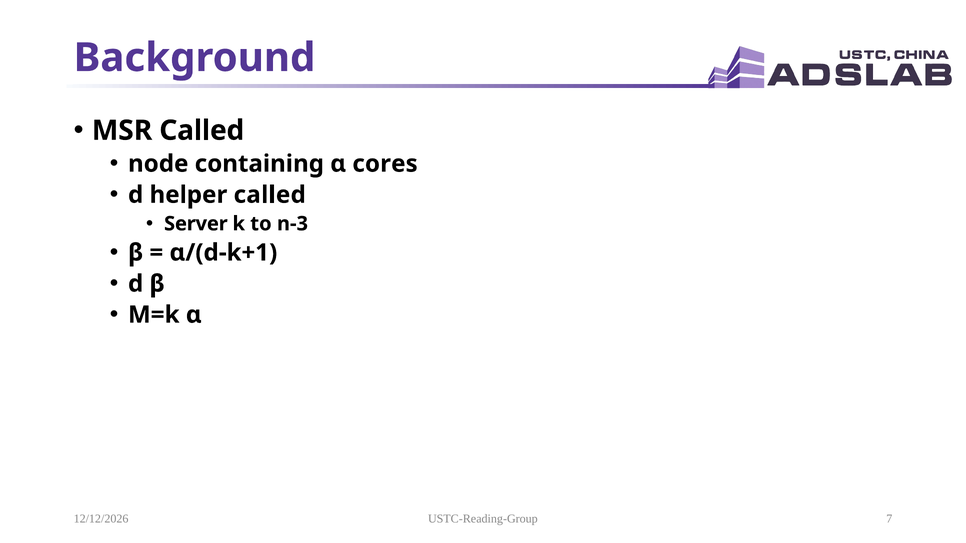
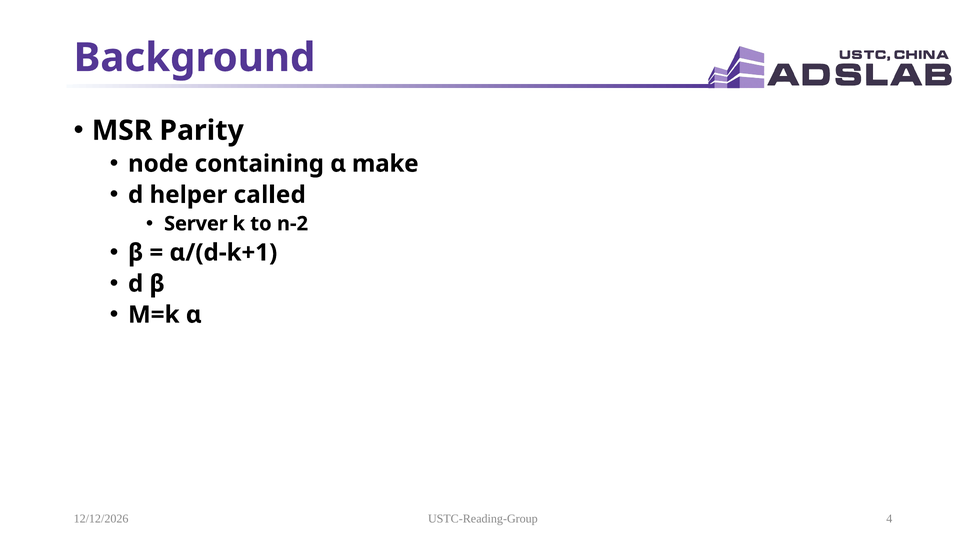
MSR Called: Called -> Parity
cores: cores -> make
n-3: n-3 -> n-2
7: 7 -> 4
